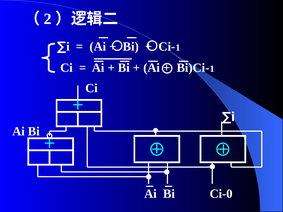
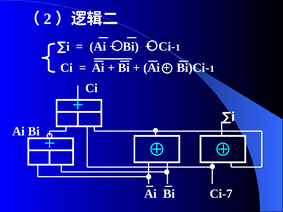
Ci-0: Ci-0 -> Ci-7
